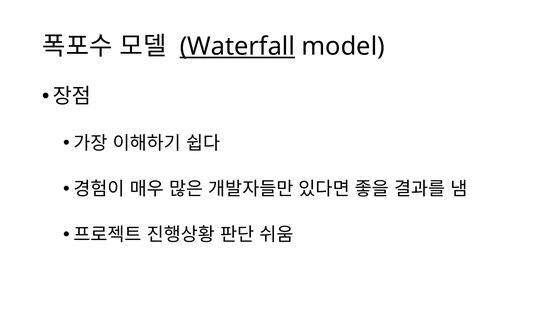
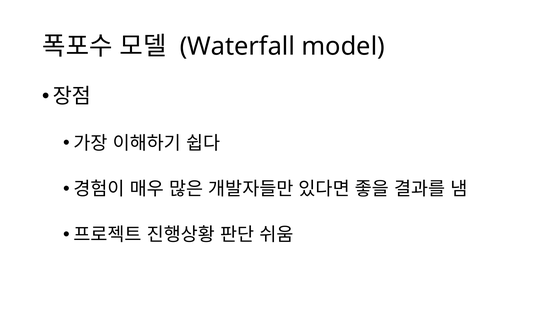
Waterfall underline: present -> none
